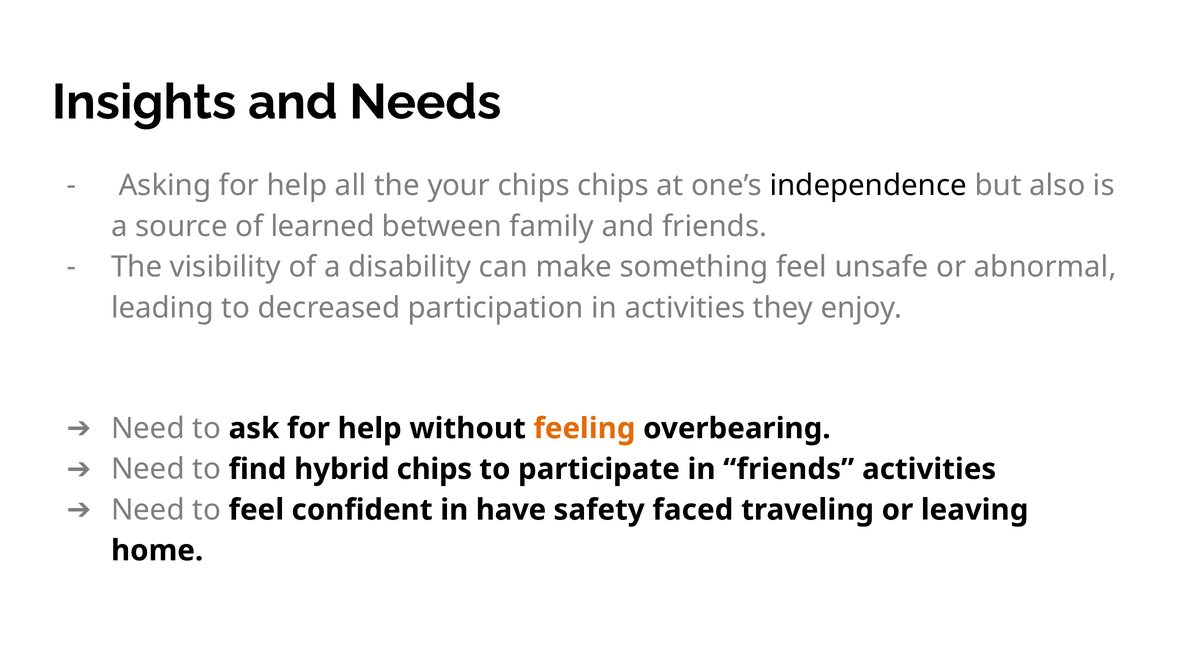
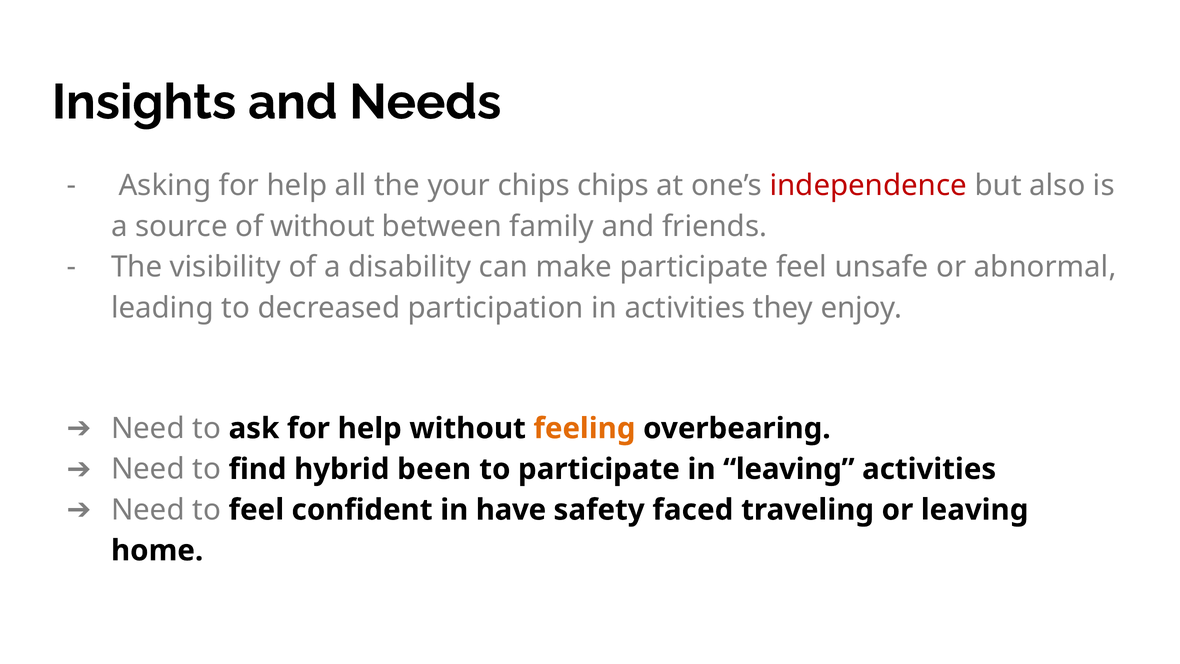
independence colour: black -> red
of learned: learned -> without
make something: something -> participate
hybrid chips: chips -> been
in friends: friends -> leaving
